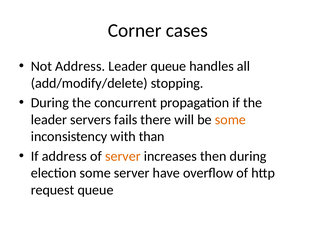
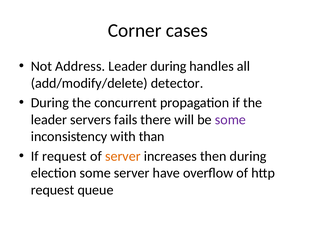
Leader queue: queue -> during
stopping: stopping -> detector
some at (230, 120) colour: orange -> purple
If address: address -> request
